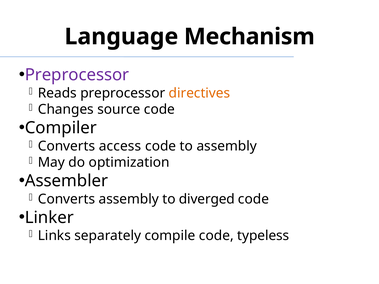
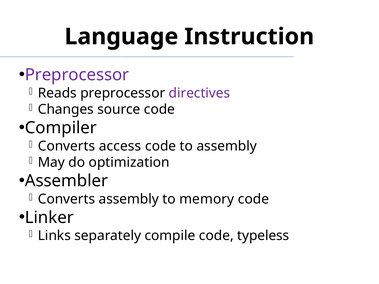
Mechanism: Mechanism -> Instruction
directives colour: orange -> purple
diverged: diverged -> memory
